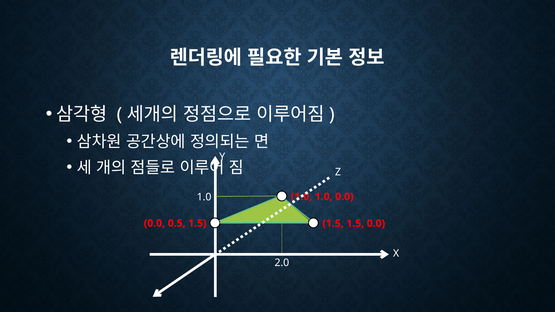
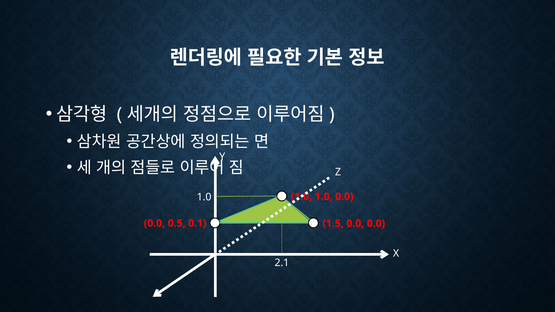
0.5 1.5: 1.5 -> 0.1
1.5 at (355, 224): 1.5 -> 0.0
2.0: 2.0 -> 2.1
